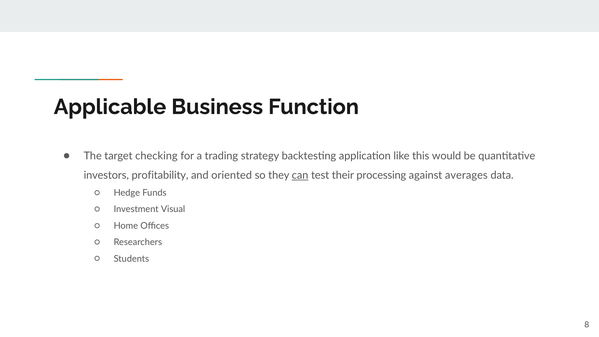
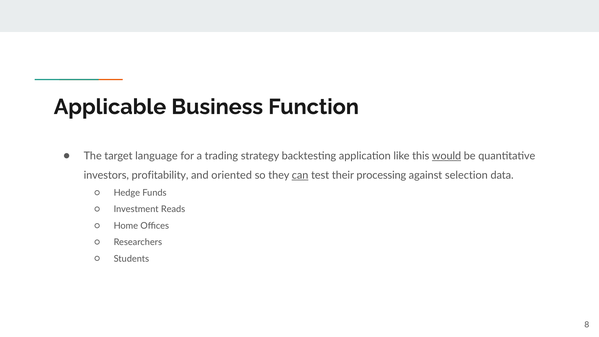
checking: checking -> language
would underline: none -> present
averages: averages -> selection
Visual: Visual -> Reads
